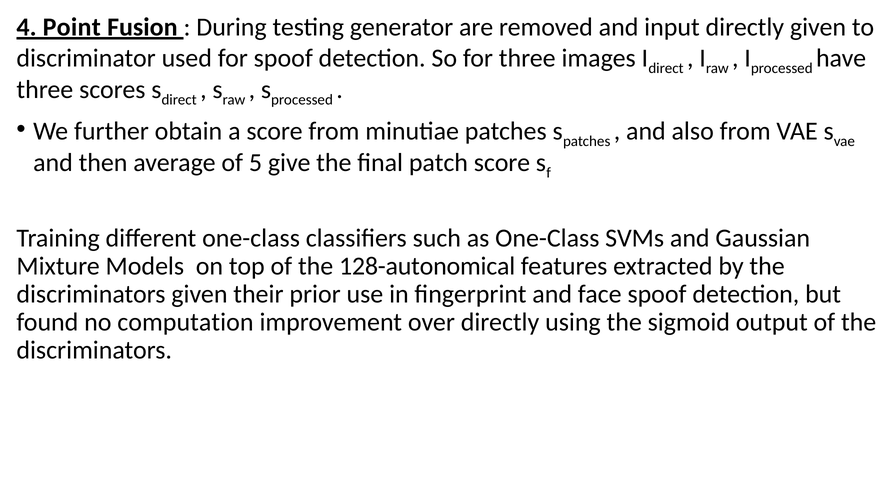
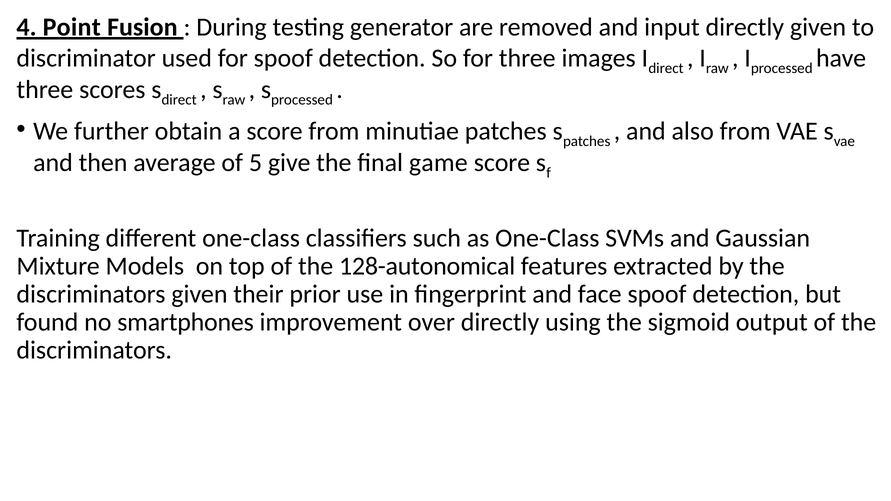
patch: patch -> game
computation: computation -> smartphones
